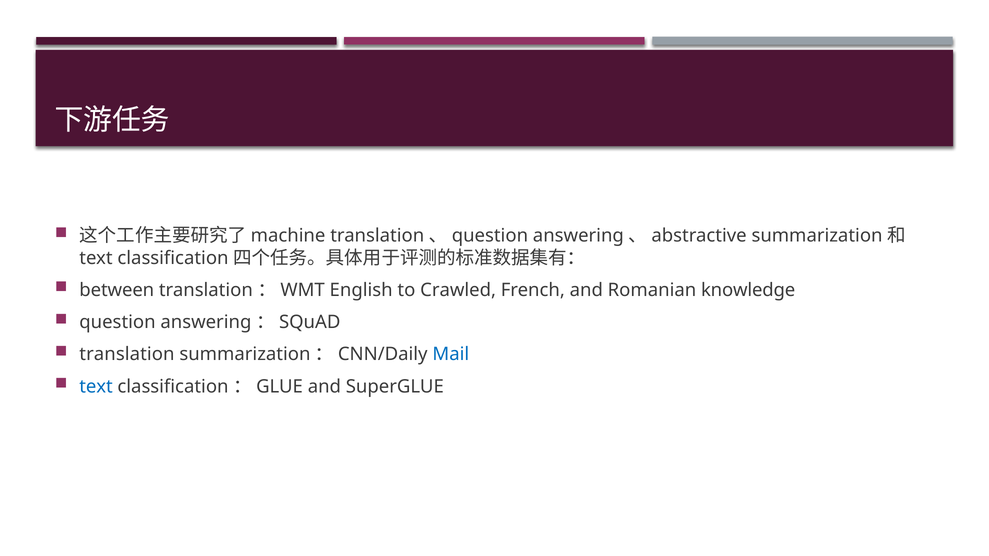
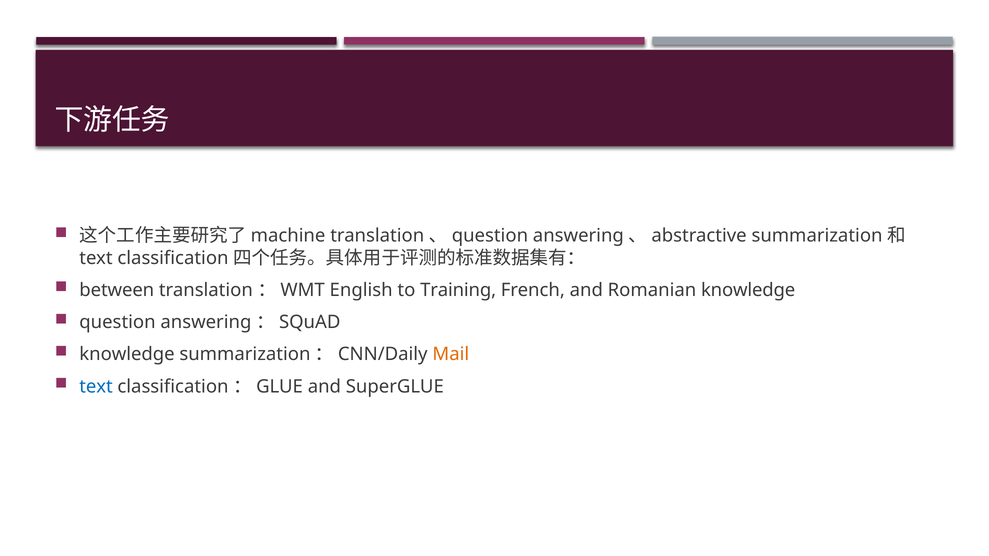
Crawled: Crawled -> Training
translation at (127, 355): translation -> knowledge
Mail colour: blue -> orange
